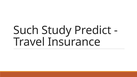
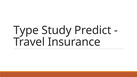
Such: Such -> Type
